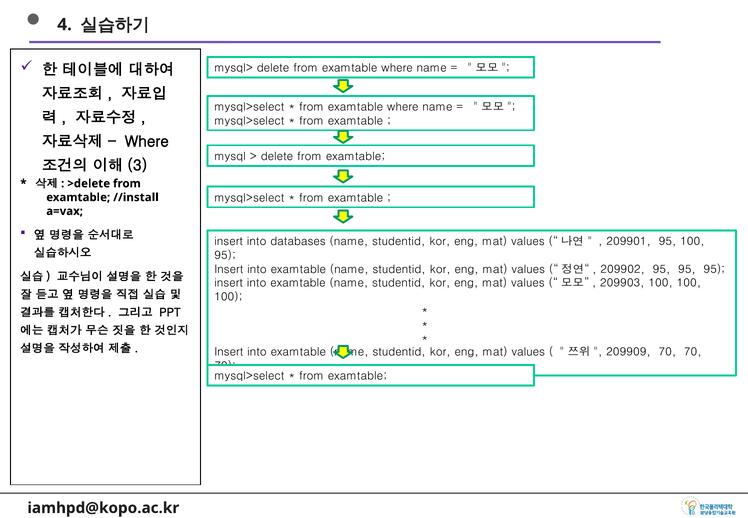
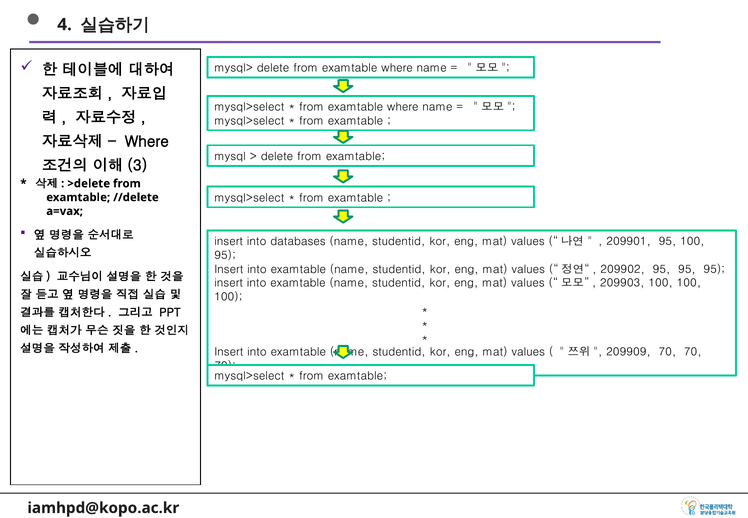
//install: //install -> //delete
